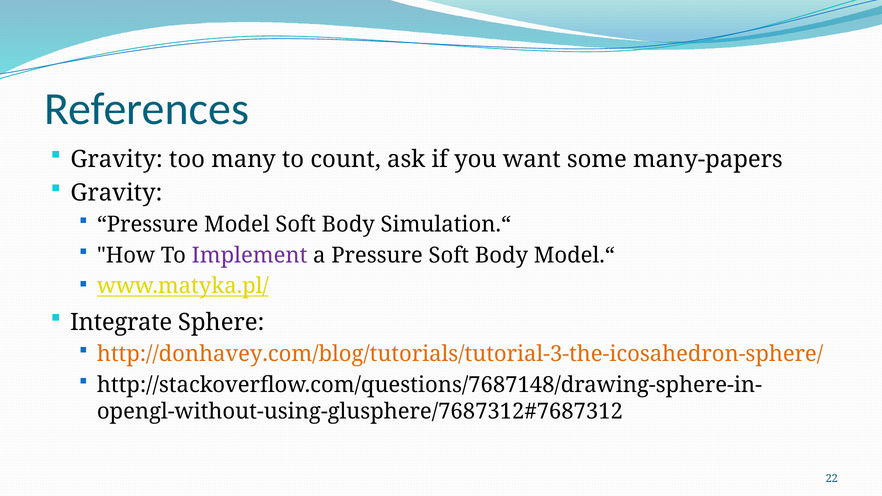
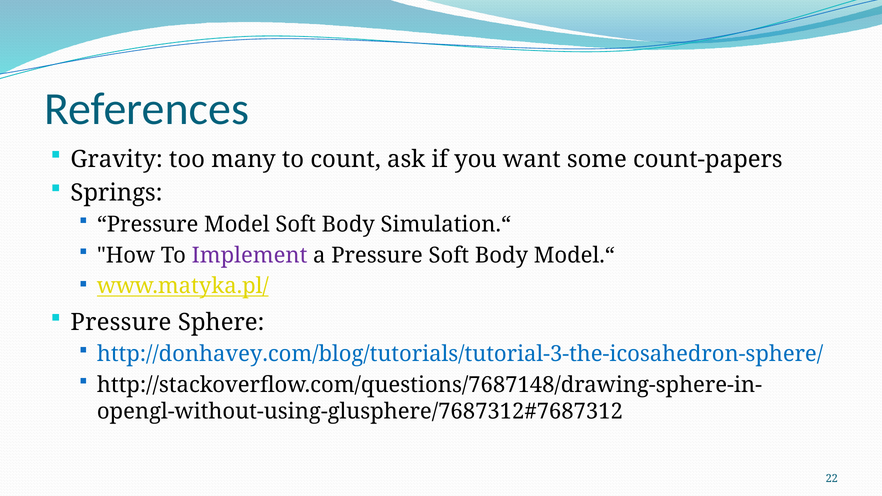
many-papers: many-papers -> count-papers
Gravity at (116, 193): Gravity -> Springs
Integrate at (121, 322): Integrate -> Pressure
http://donhavey.com/blog/tutorials/tutorial-3-the-icosahedron-sphere/ colour: orange -> blue
